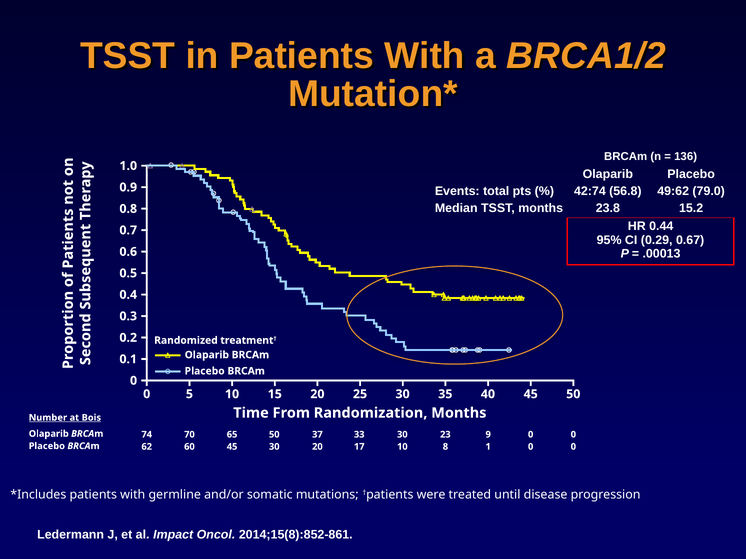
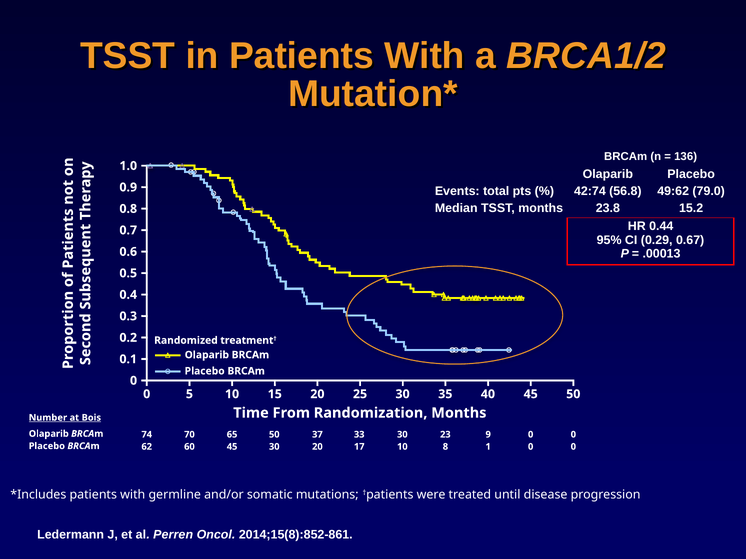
Impact: Impact -> Perren
